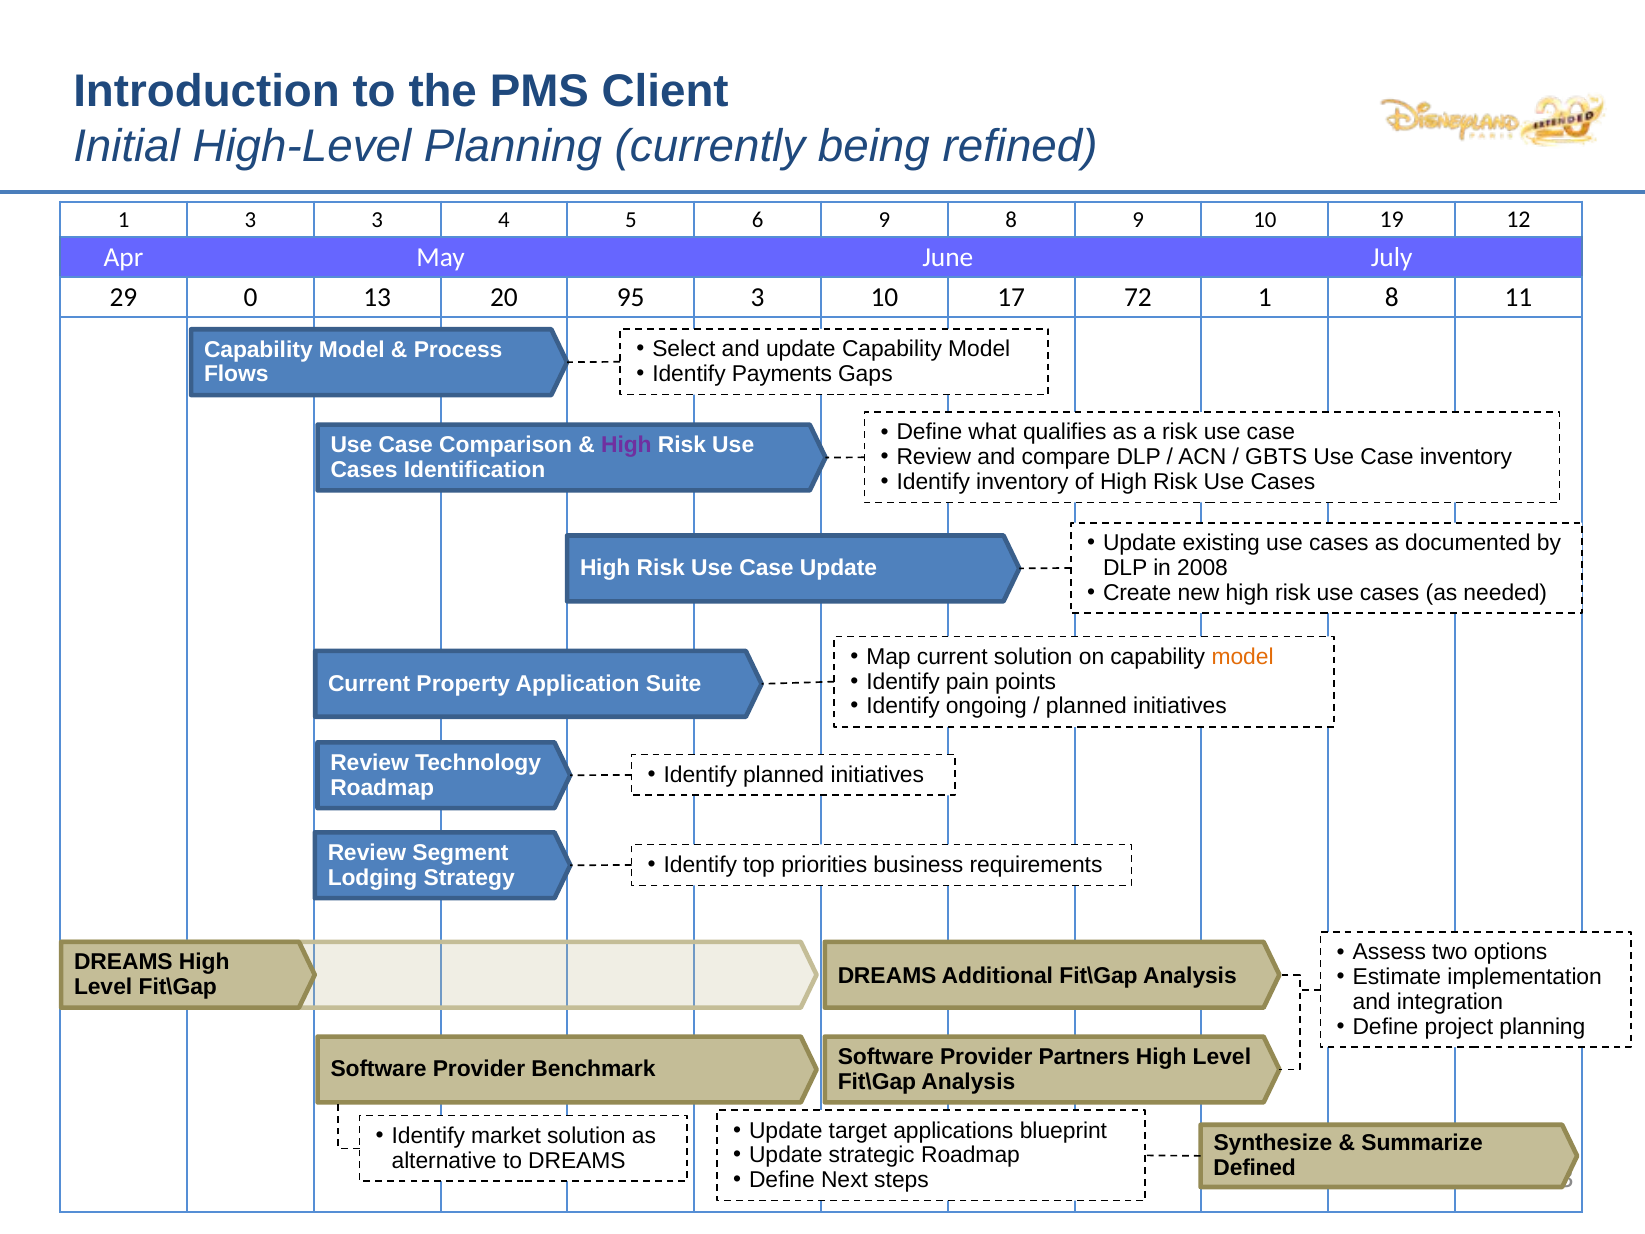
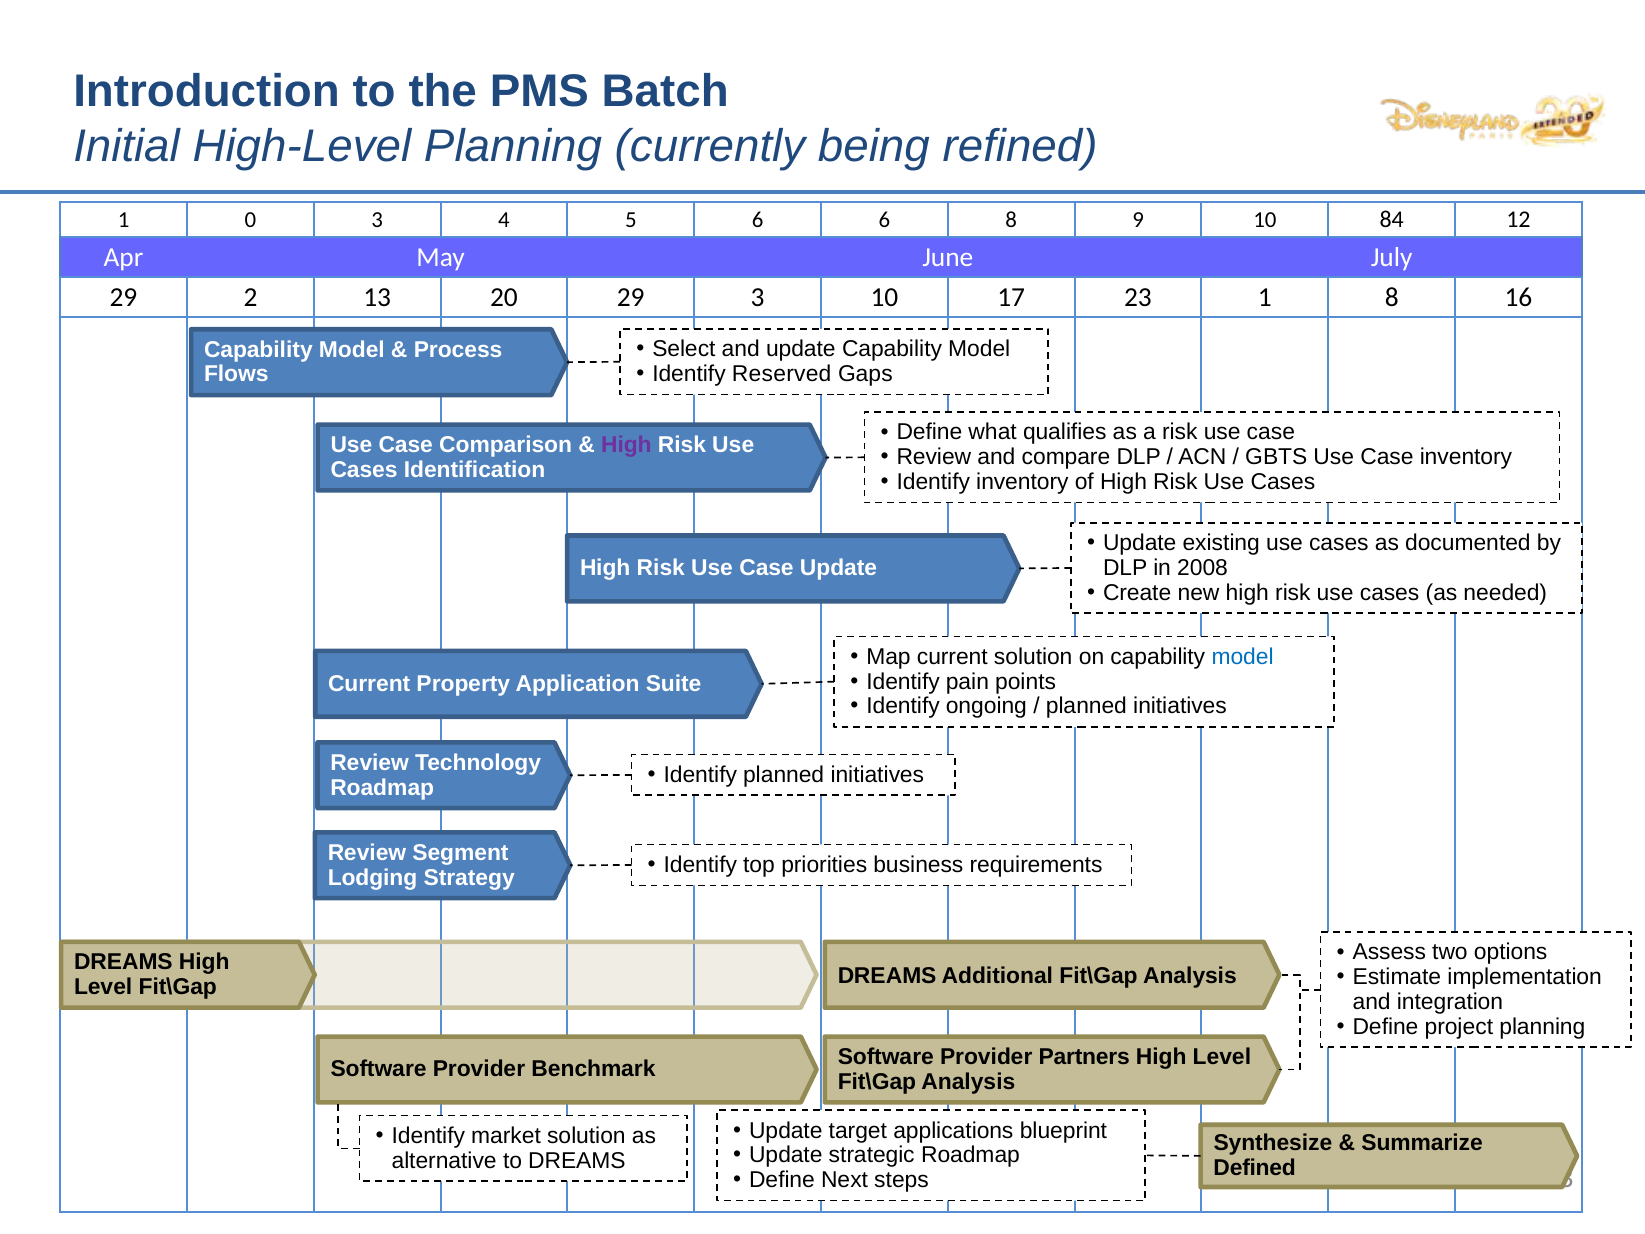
Client: Client -> Batch
1 3: 3 -> 0
6 9: 9 -> 6
19: 19 -> 84
0: 0 -> 2
20 95: 95 -> 29
72: 72 -> 23
11: 11 -> 16
Payments: Payments -> Reserved
model at (1243, 657) colour: orange -> blue
